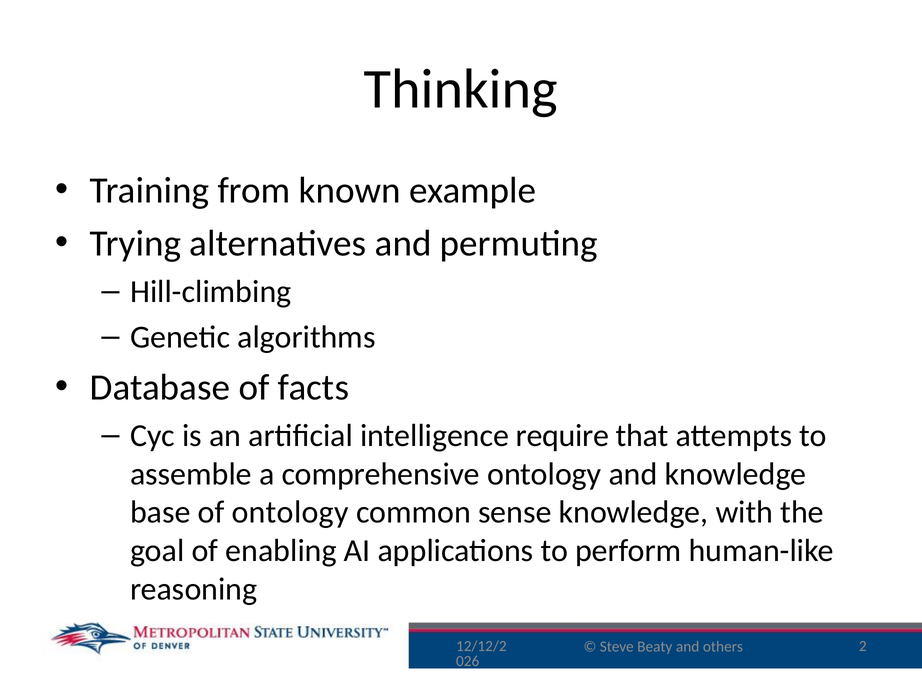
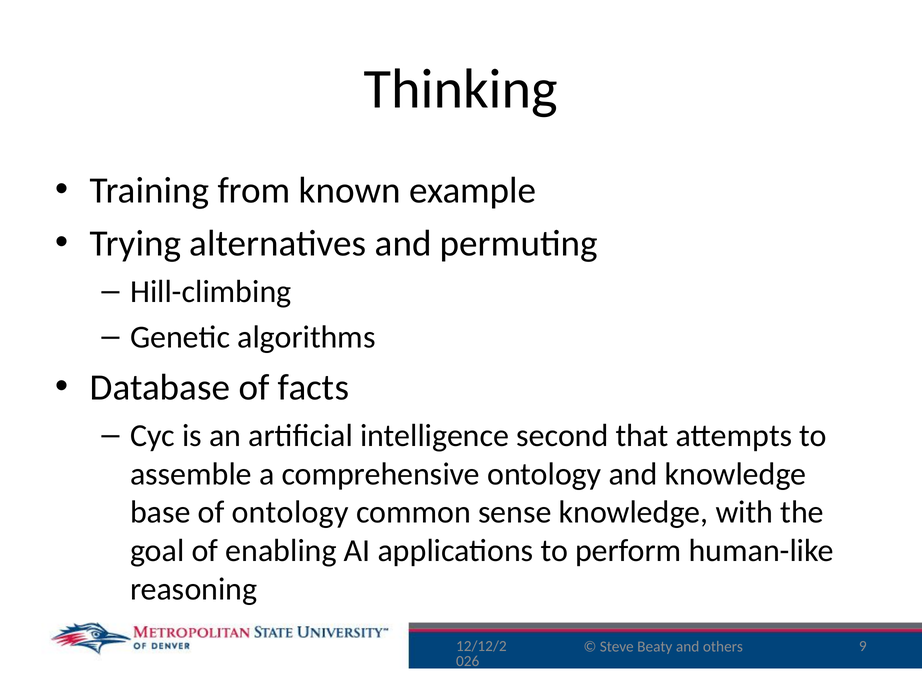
require: require -> second
2: 2 -> 9
